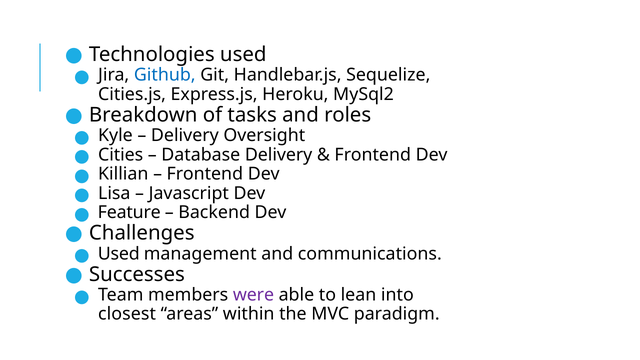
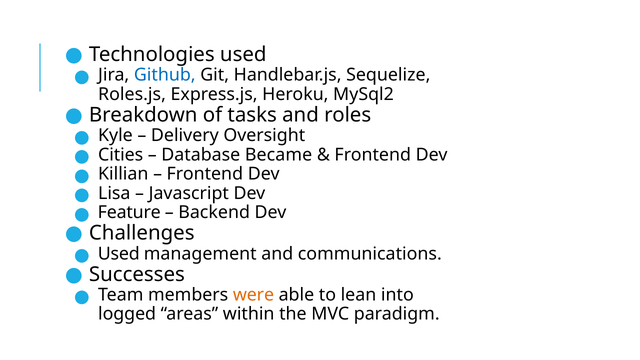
Cities.js: Cities.js -> Roles.js
Database Delivery: Delivery -> Became
were colour: purple -> orange
closest: closest -> logged
